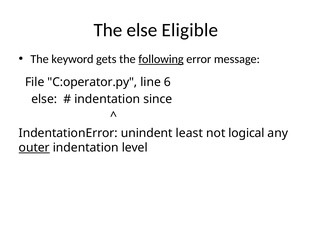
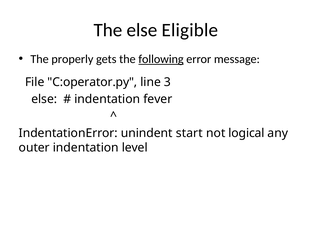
keyword: keyword -> properly
6: 6 -> 3
since: since -> fever
least: least -> start
outer underline: present -> none
